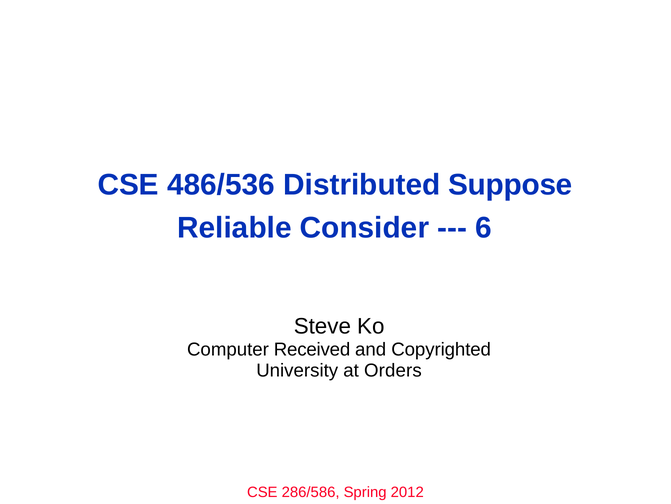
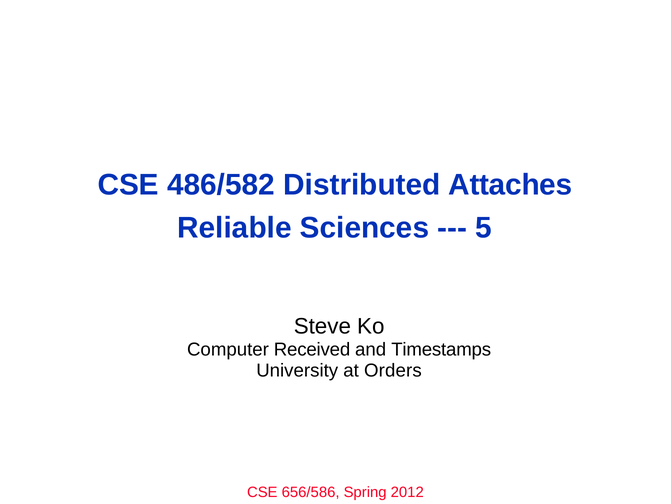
486/536: 486/536 -> 486/582
Suppose: Suppose -> Attaches
Consider: Consider -> Sciences
6: 6 -> 5
Copyrighted: Copyrighted -> Timestamps
286/586: 286/586 -> 656/586
